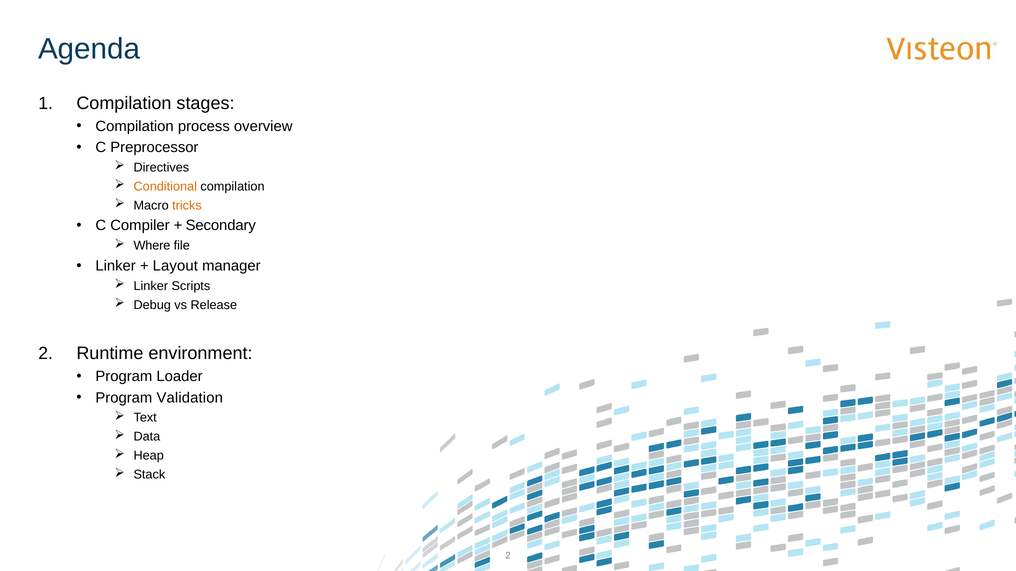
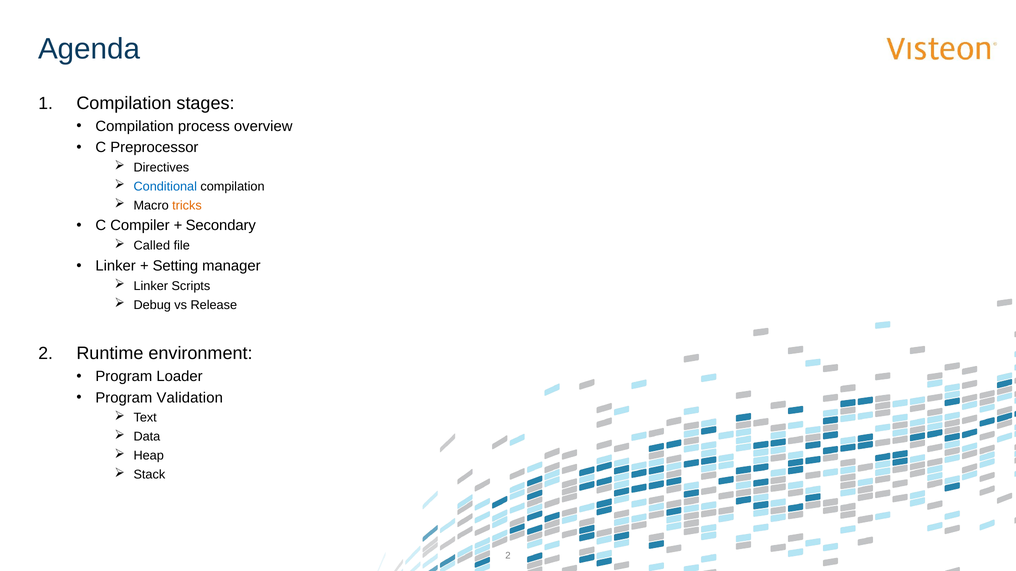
Conditional colour: orange -> blue
Where: Where -> Called
Layout: Layout -> Setting
